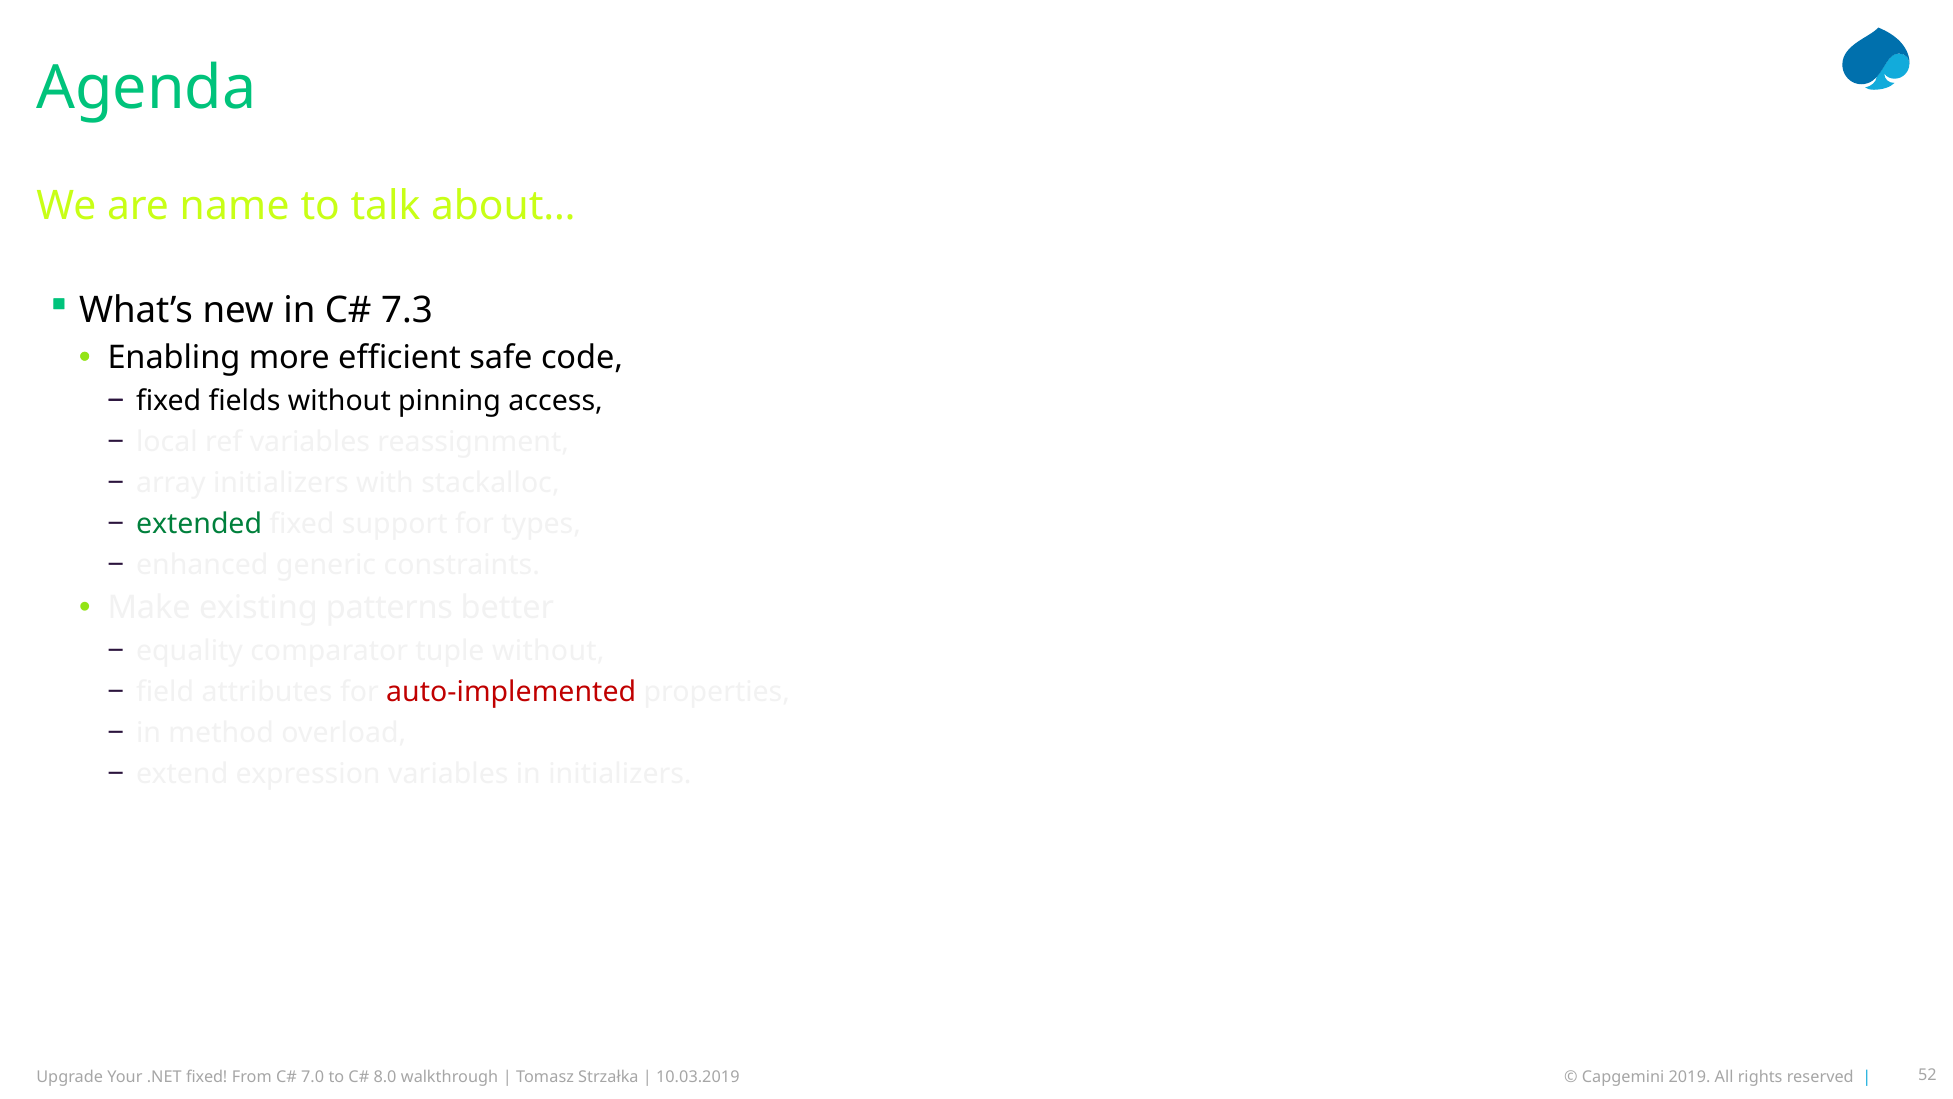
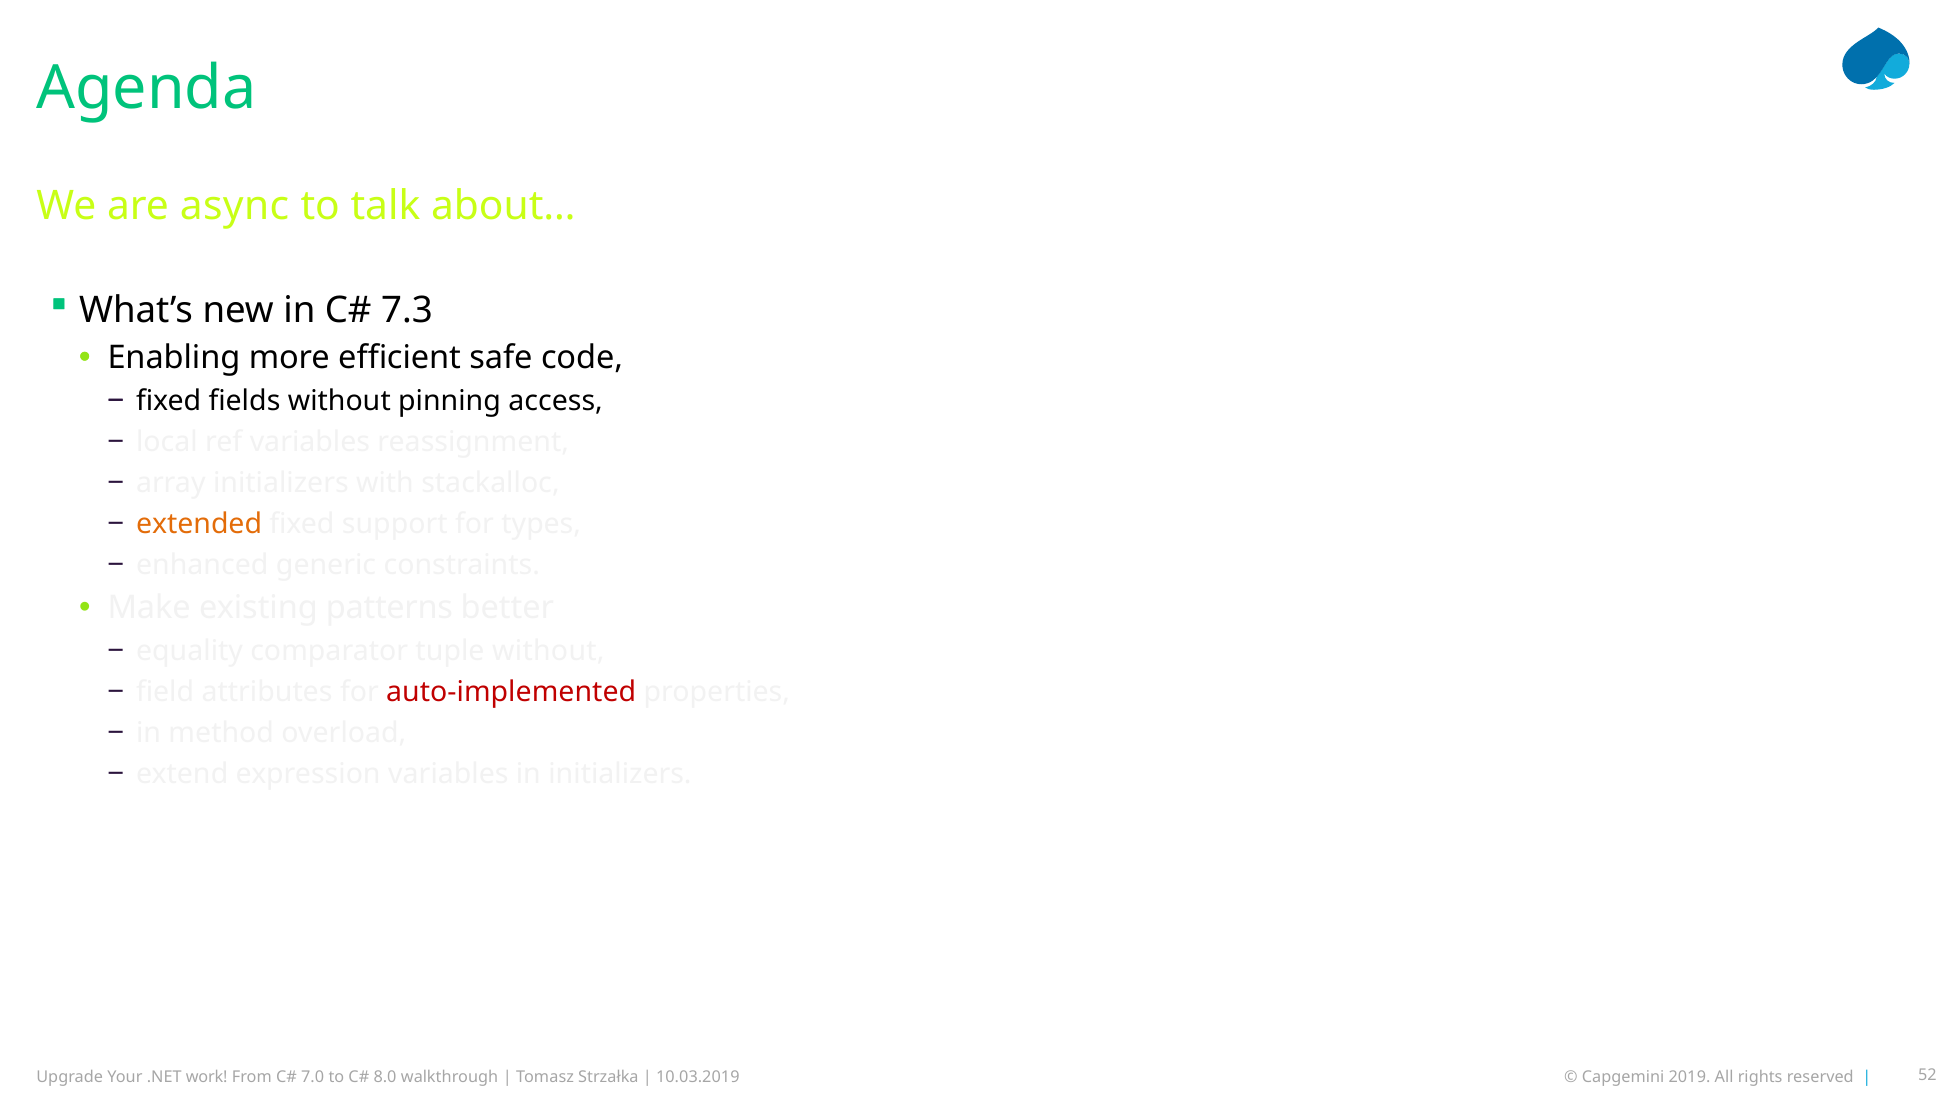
name: name -> async
extended colour: green -> orange
fixed at (207, 1076): fixed -> work
